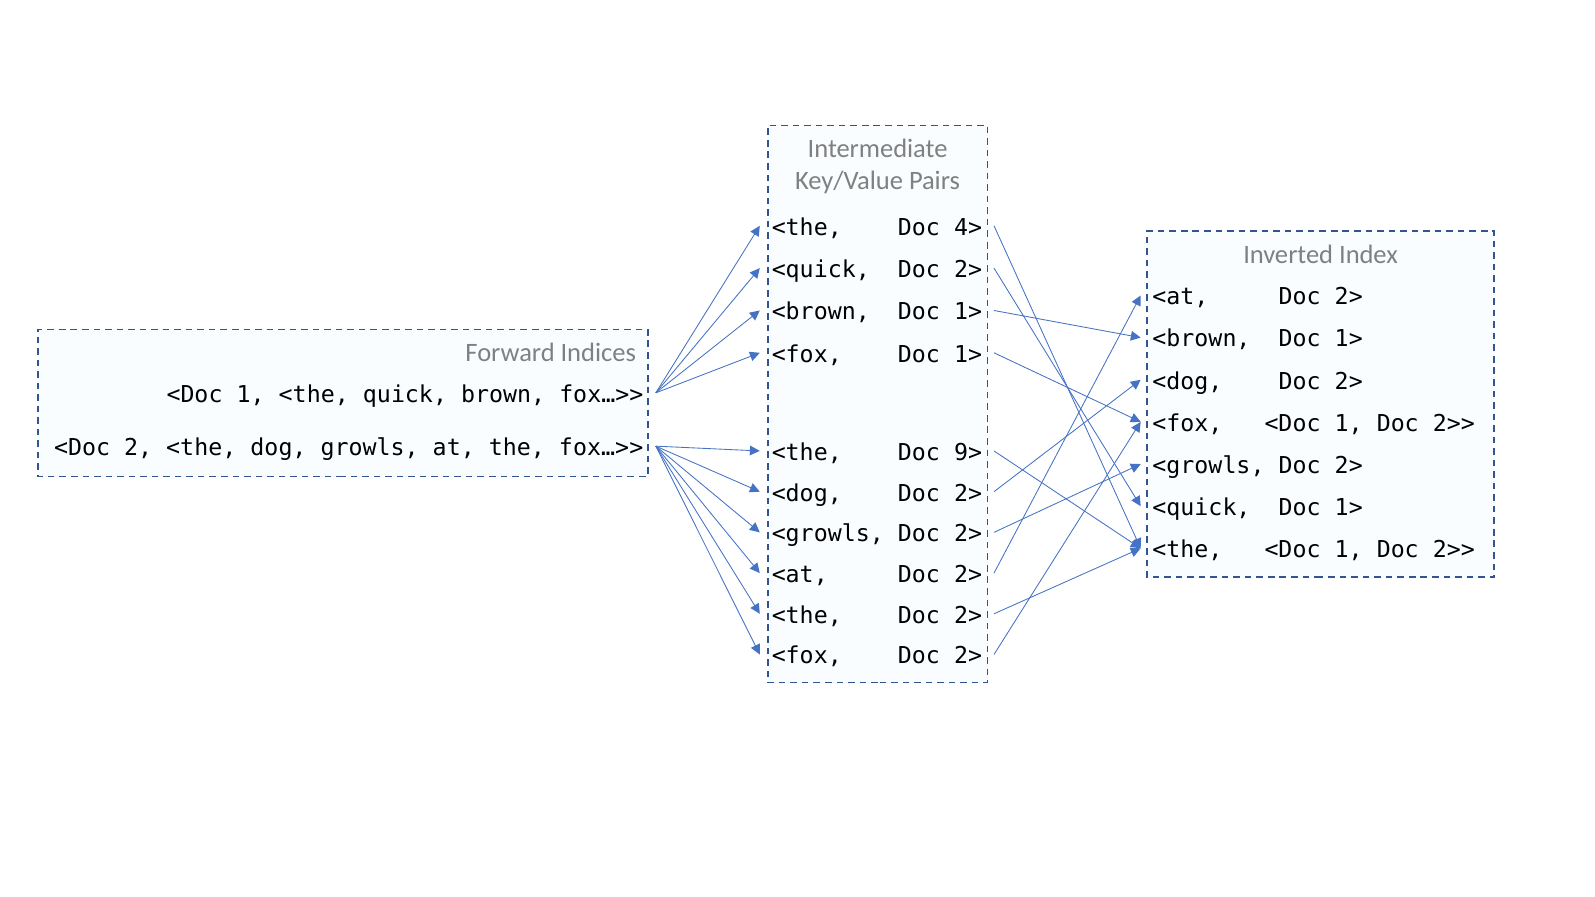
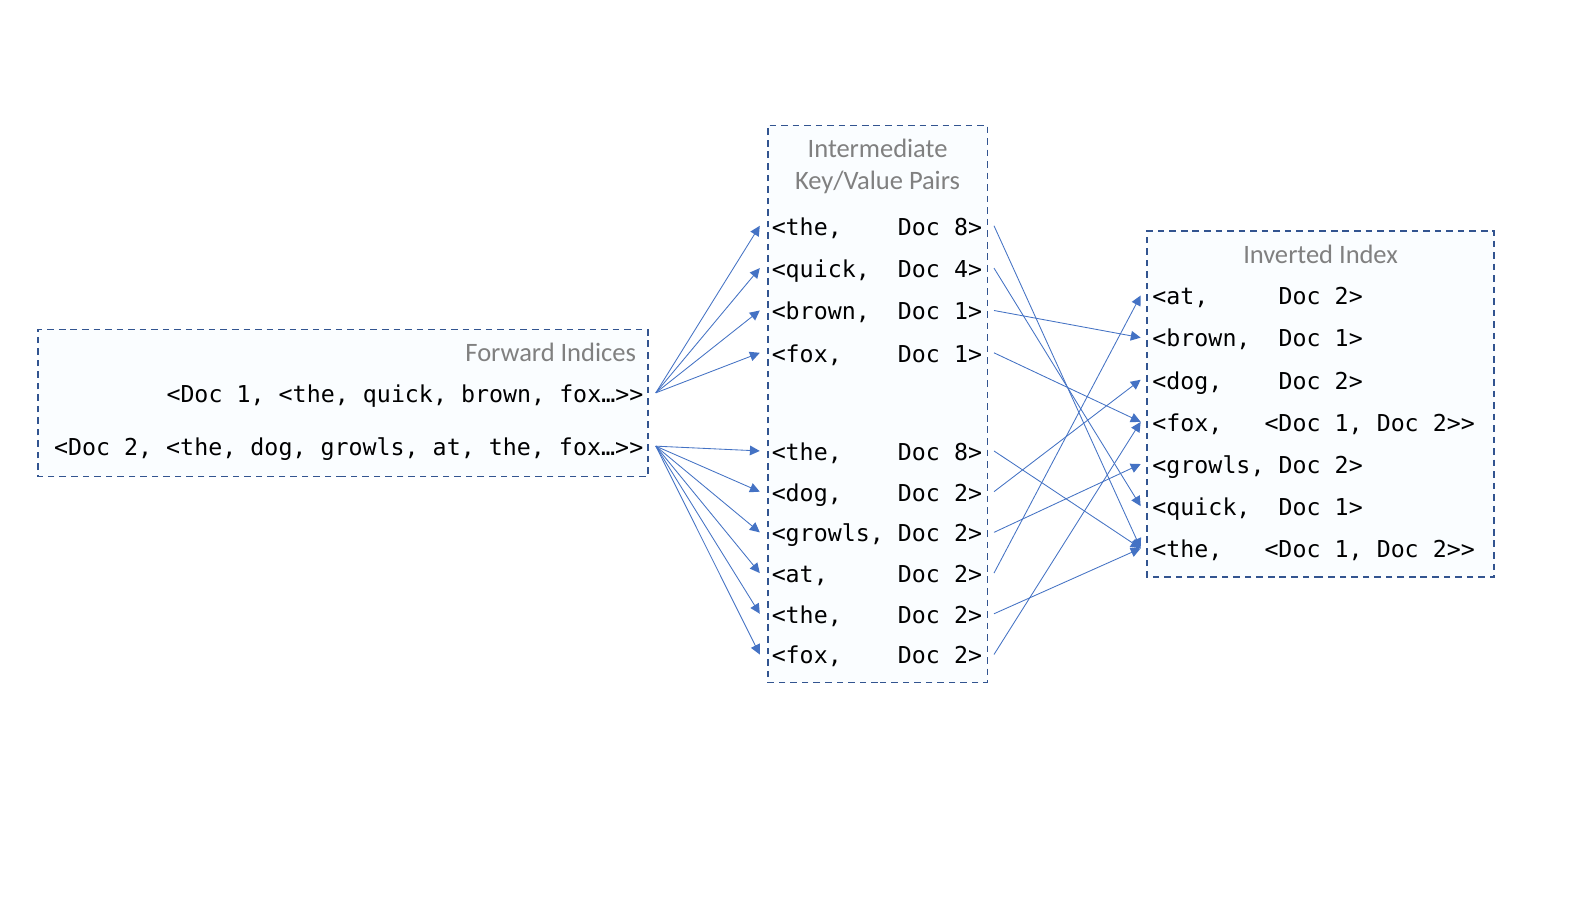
4> at (968, 227): 4> -> 8>
<quick Doc 2>: 2> -> 4>
9> at (968, 453): 9> -> 8>
